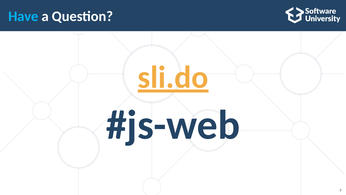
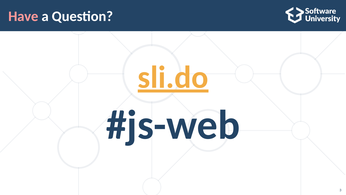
Have colour: light blue -> pink
